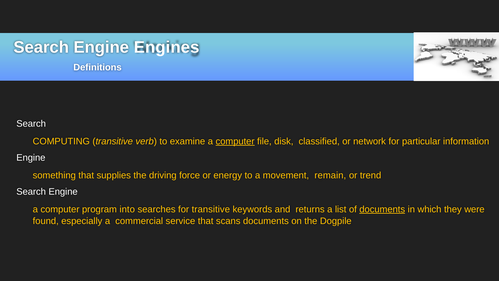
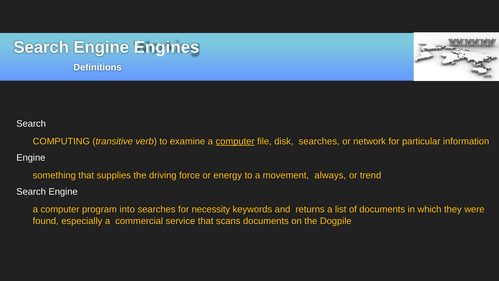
disk classified: classified -> searches
remain: remain -> always
for transitive: transitive -> necessity
documents at (382, 209) underline: present -> none
